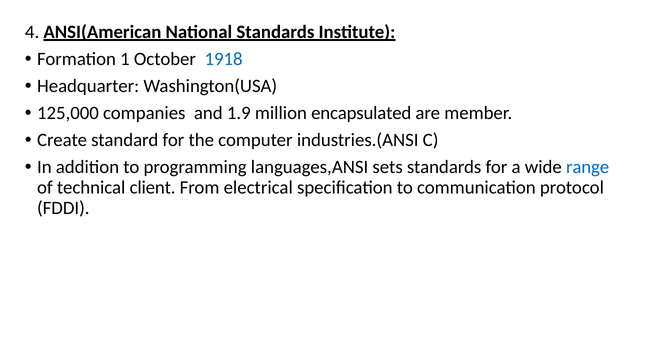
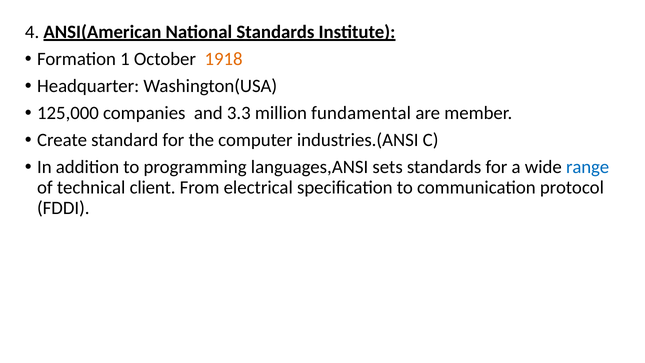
1918 colour: blue -> orange
1.9: 1.9 -> 3.3
encapsulated: encapsulated -> fundamental
